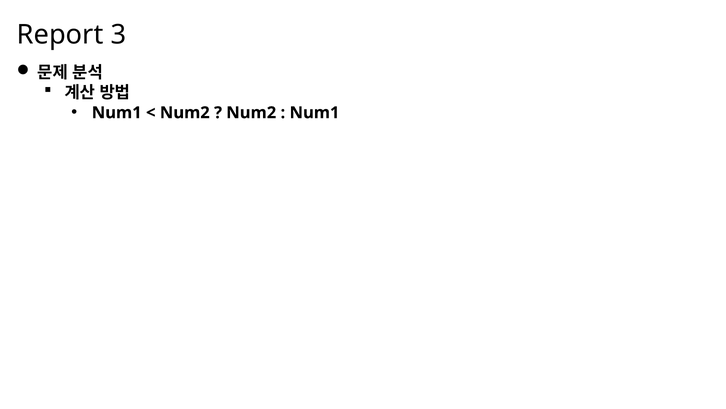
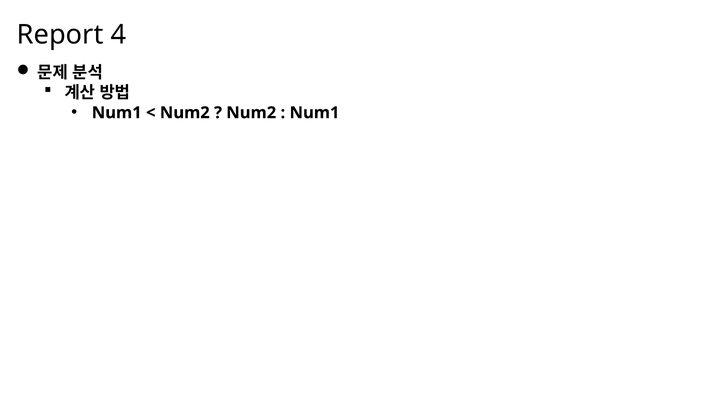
3: 3 -> 4
